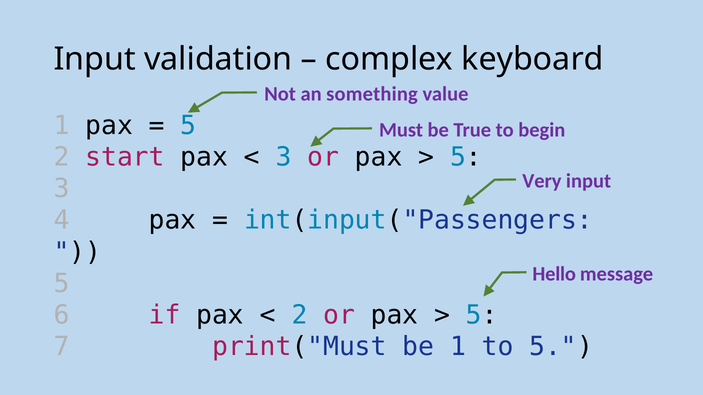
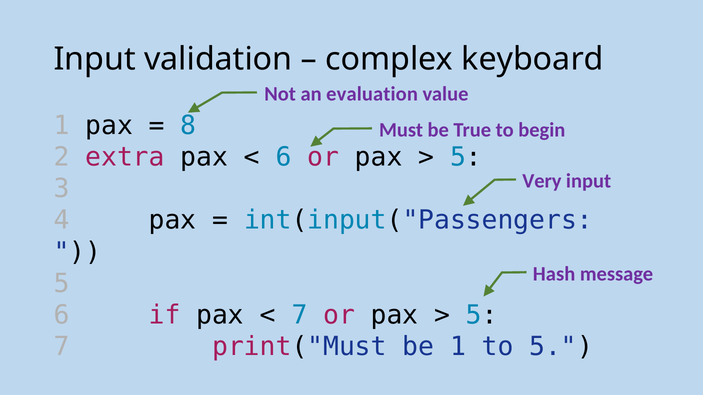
something: something -> evaluation
5 at (188, 126): 5 -> 8
start: start -> extra
3 at (284, 157): 3 -> 6
Hello: Hello -> Hash
2 at (299, 315): 2 -> 7
